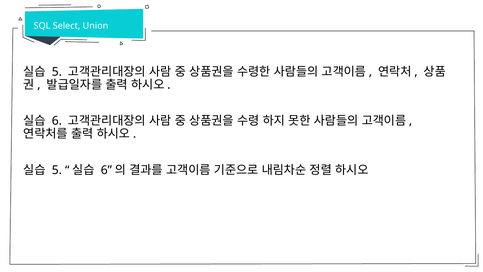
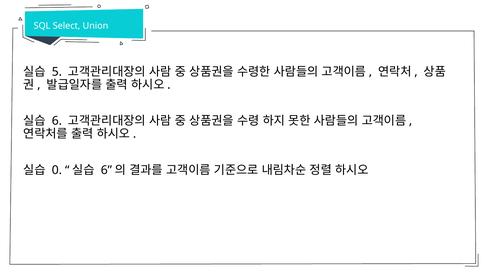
5 at (57, 170): 5 -> 0
